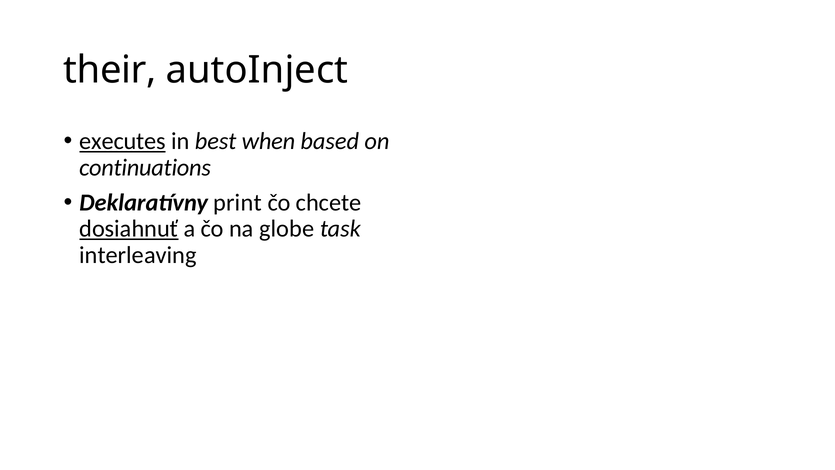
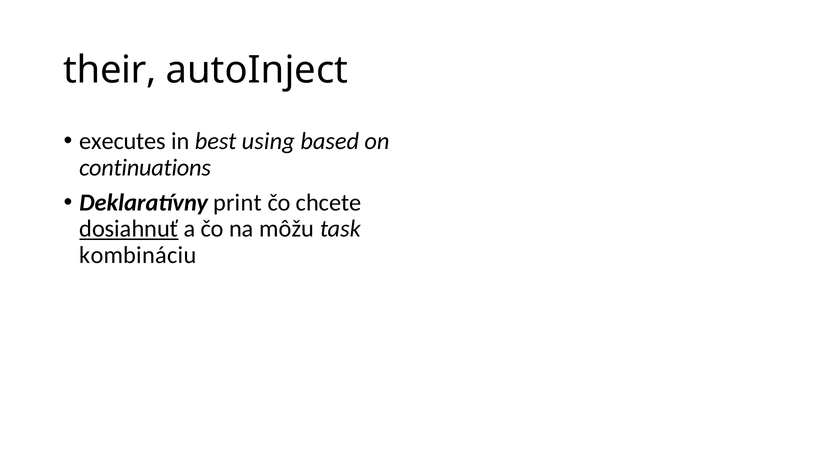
executes underline: present -> none
when: when -> using
globe: globe -> môžu
interleaving: interleaving -> kombináciu
